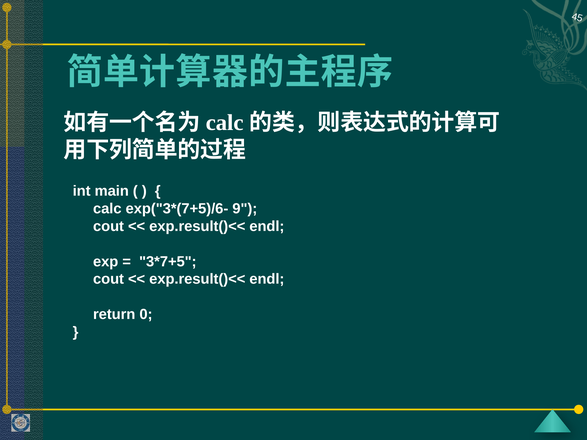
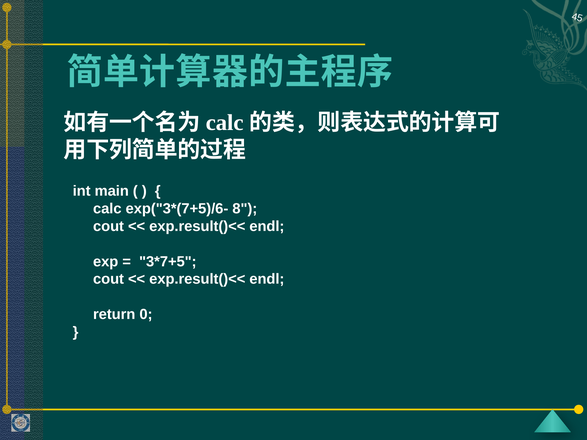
9: 9 -> 8
